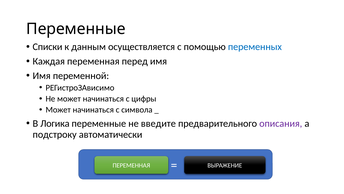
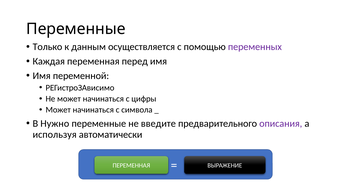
Списки: Списки -> Только
переменных colour: blue -> purple
Логика: Логика -> Нужно
подстроку: подстроку -> используя
